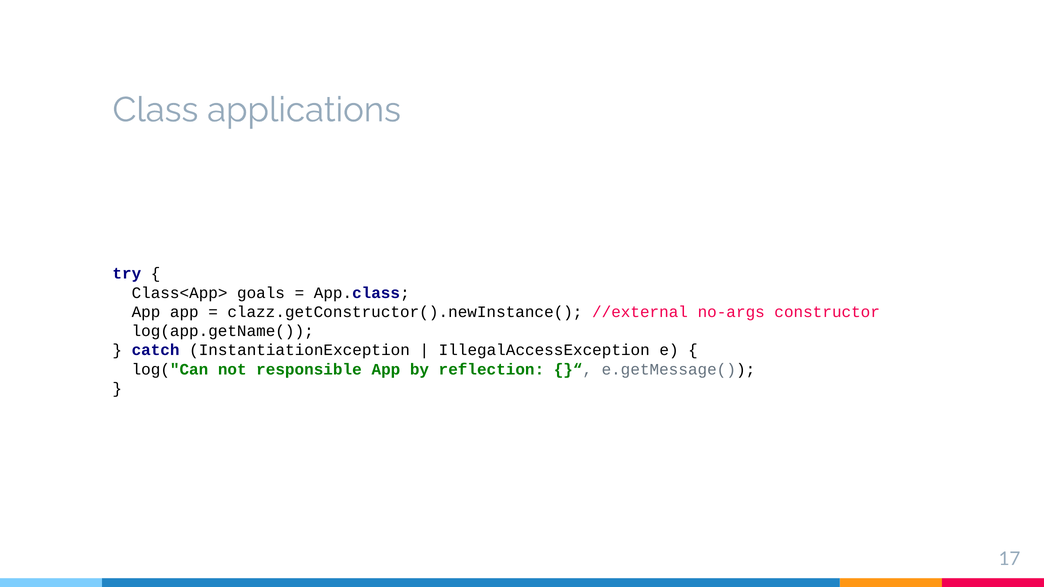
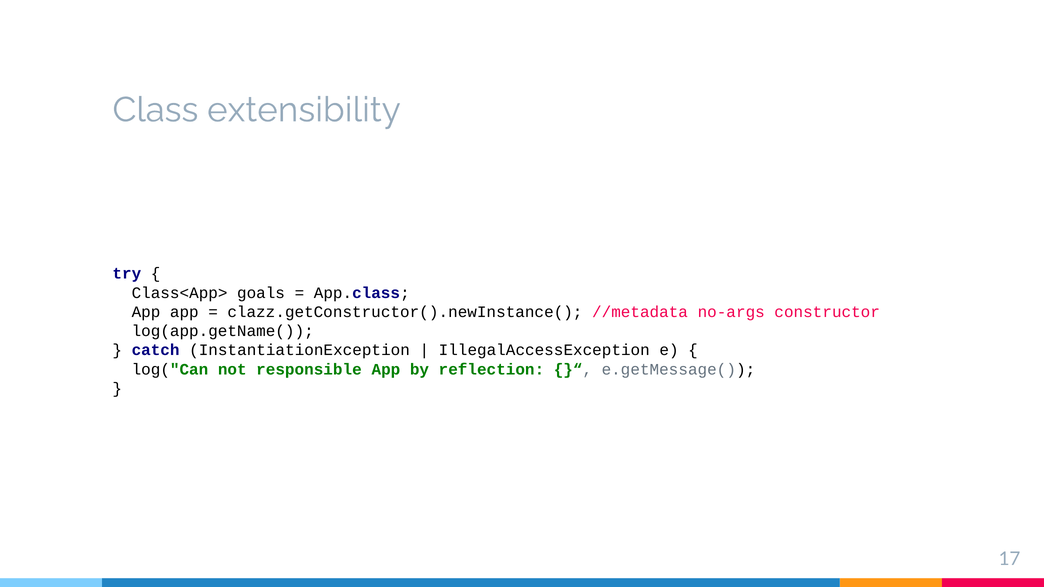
applications: applications -> extensibility
//external: //external -> //metadata
